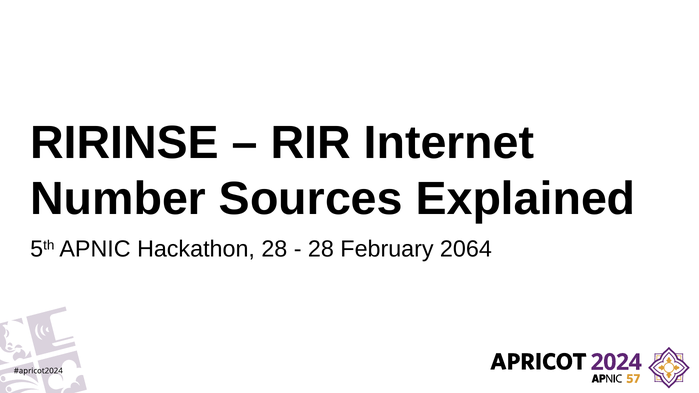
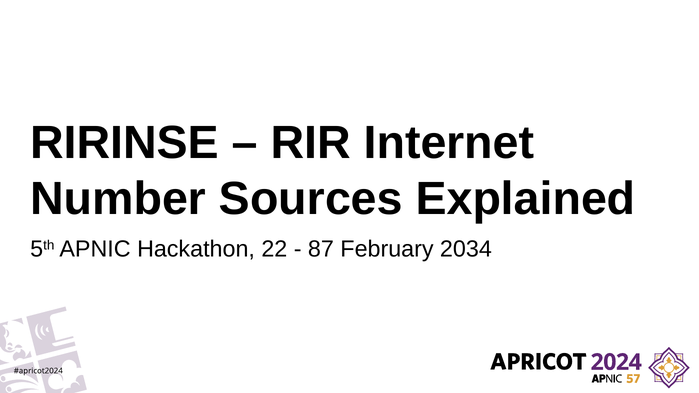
Hackathon 28: 28 -> 22
28 at (321, 249): 28 -> 87
2064: 2064 -> 2034
